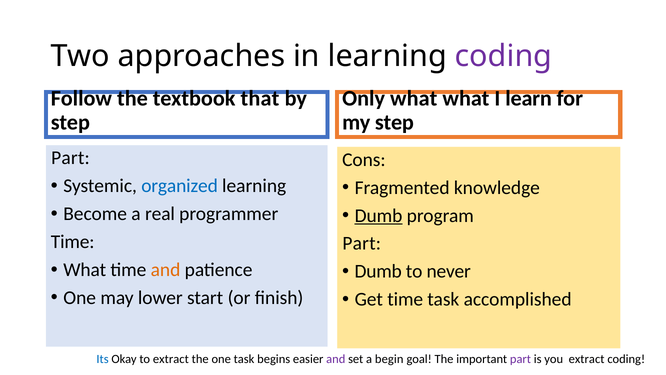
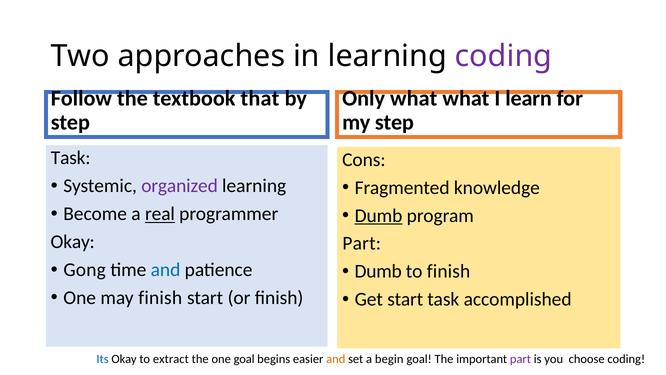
Part at (70, 158): Part -> Task
organized colour: blue -> purple
real underline: none -> present
Time at (73, 242): Time -> Okay
What at (85, 270): What -> Gong
and at (166, 270) colour: orange -> blue
to never: never -> finish
may lower: lower -> finish
Get time: time -> start
one task: task -> goal
and at (336, 359) colour: purple -> orange
you extract: extract -> choose
